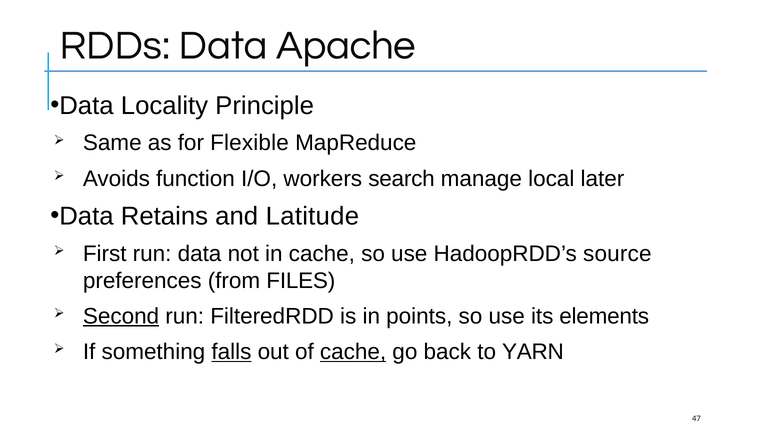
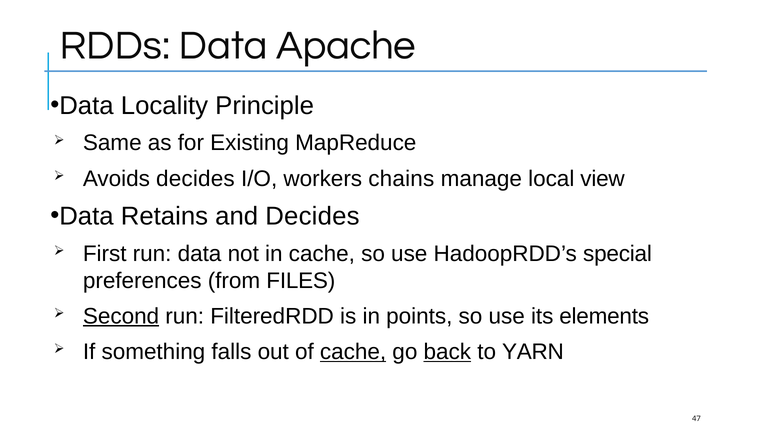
Flexible: Flexible -> Existing
Avoids function: function -> decides
search: search -> chains
later: later -> view
and Latitude: Latitude -> Decides
source: source -> special
falls underline: present -> none
back underline: none -> present
